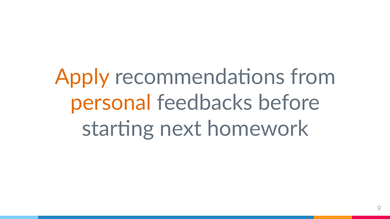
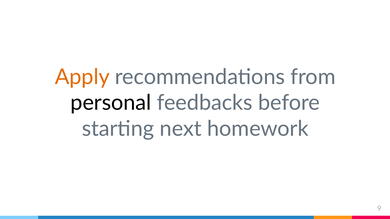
personal colour: orange -> black
